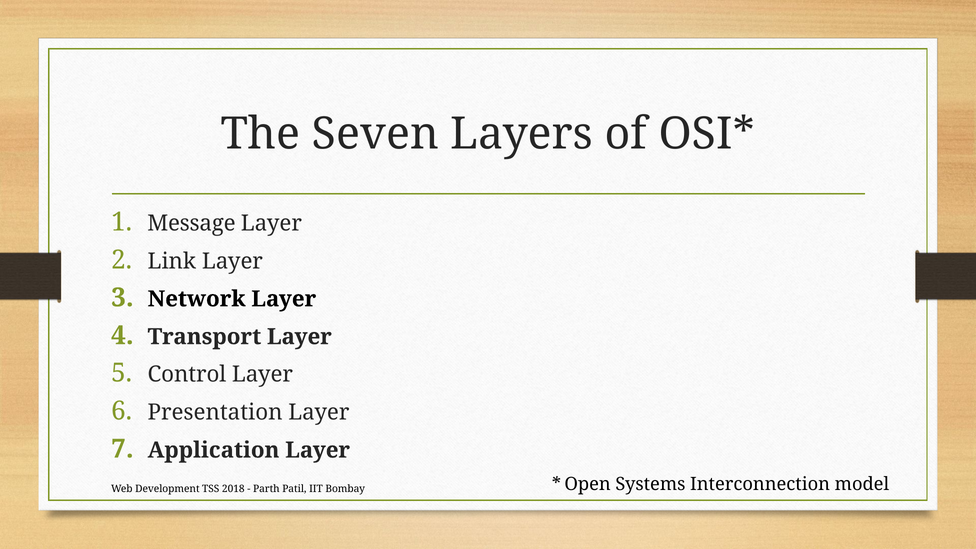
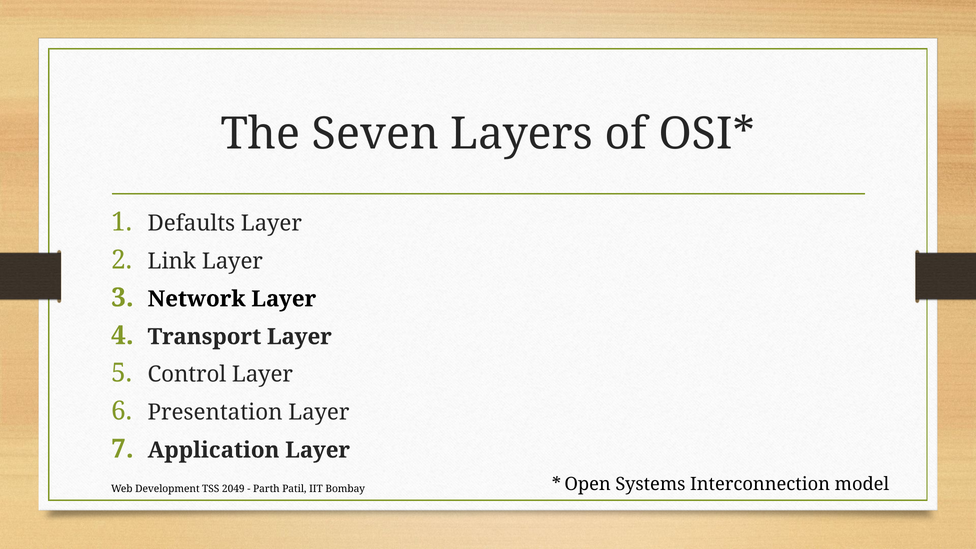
Message: Message -> Defaults
2018: 2018 -> 2049
